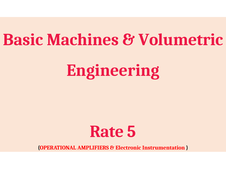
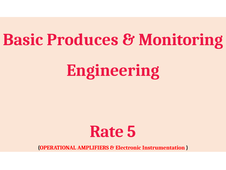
Machines: Machines -> Produces
Volumetric: Volumetric -> Monitoring
